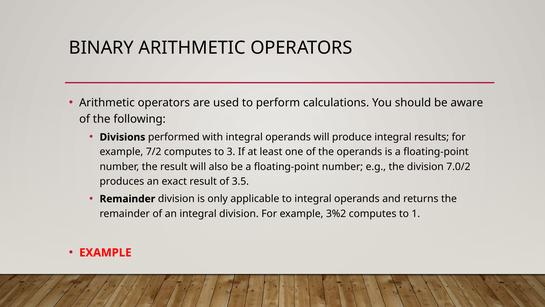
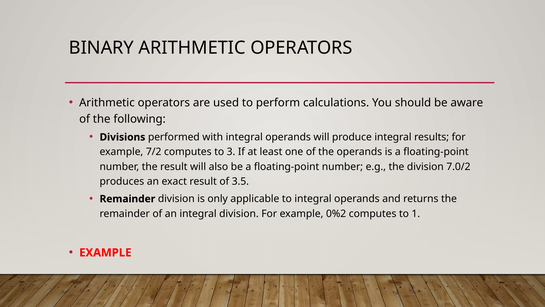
3%2: 3%2 -> 0%2
